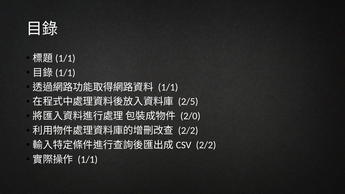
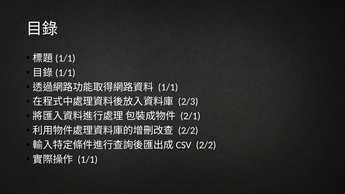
2/5: 2/5 -> 2/3
2/0: 2/0 -> 2/1
